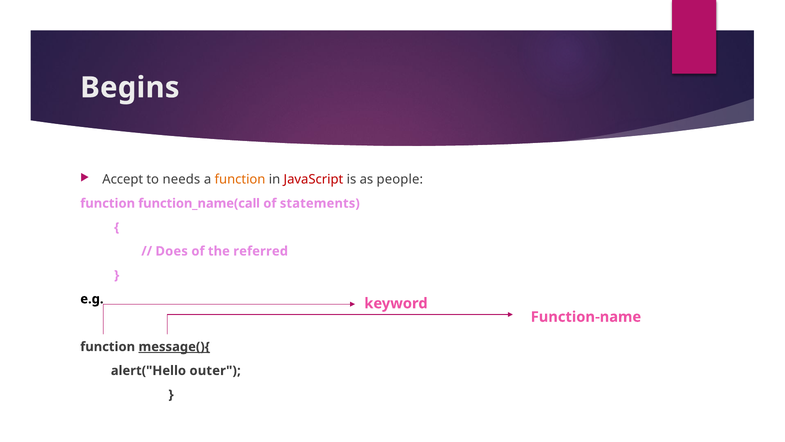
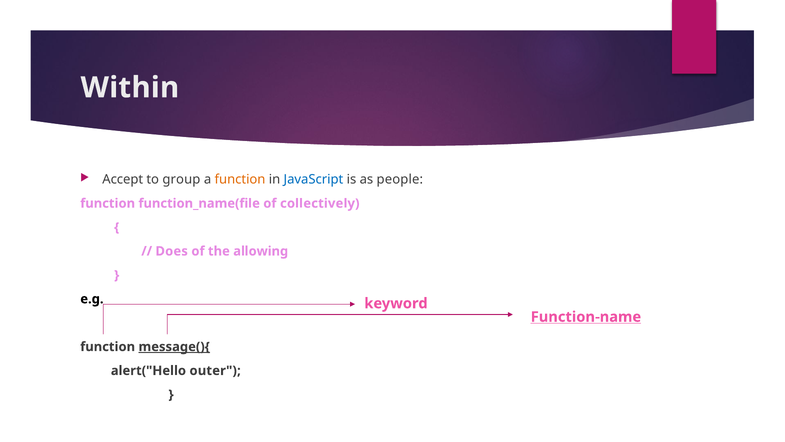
Begins: Begins -> Within
needs: needs -> group
JavaScript colour: red -> blue
function_name(call: function_name(call -> function_name(file
statements: statements -> collectively
referred: referred -> allowing
Function-name underline: none -> present
